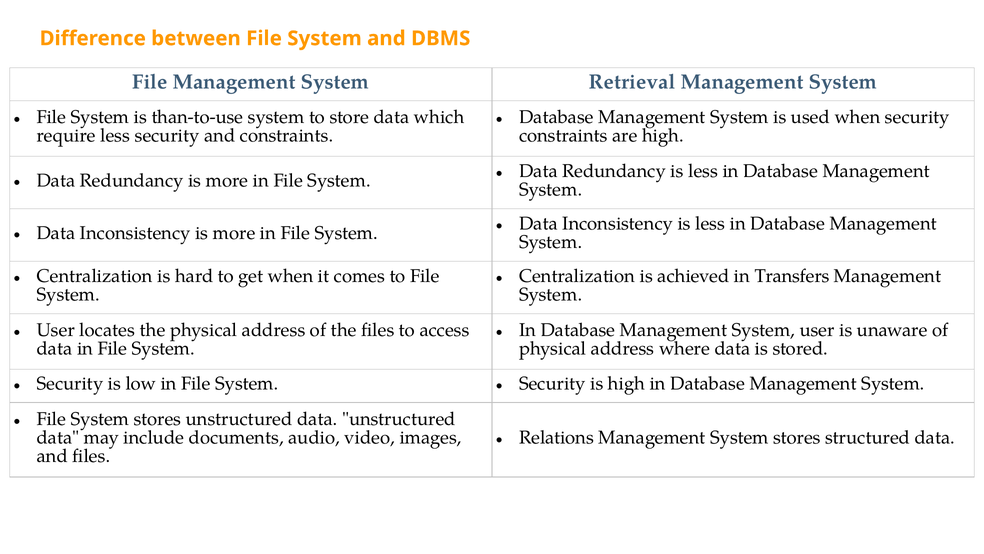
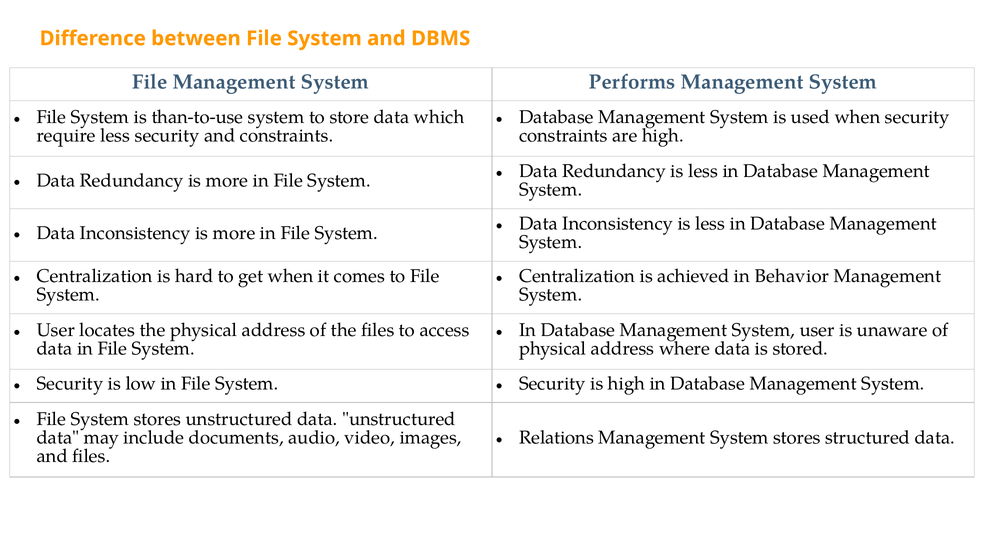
Retrieval: Retrieval -> Performs
Transfers: Transfers -> Behavior
